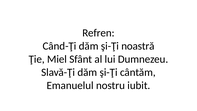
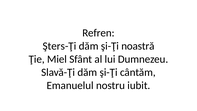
Când-Ţi: Când-Ţi -> Şters-Ţi
